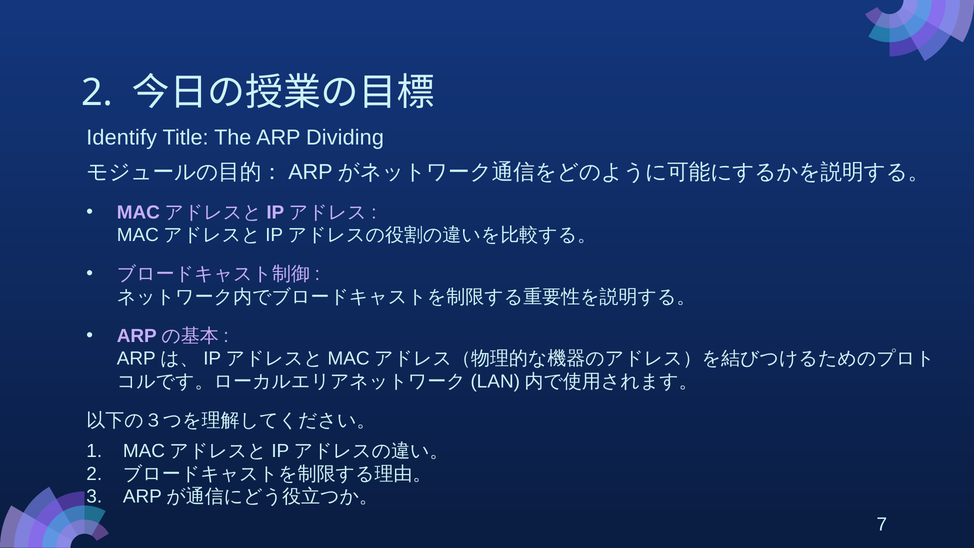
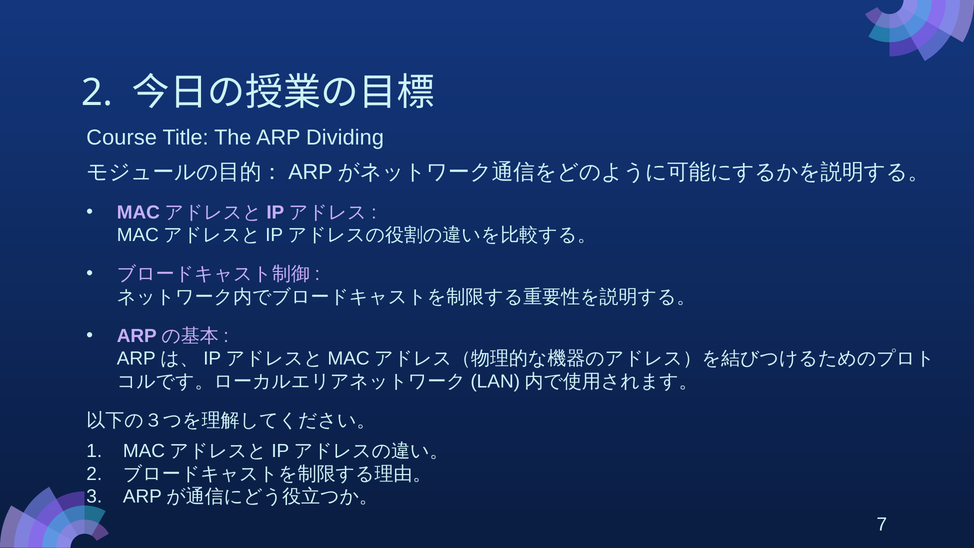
Identify: Identify -> Course
